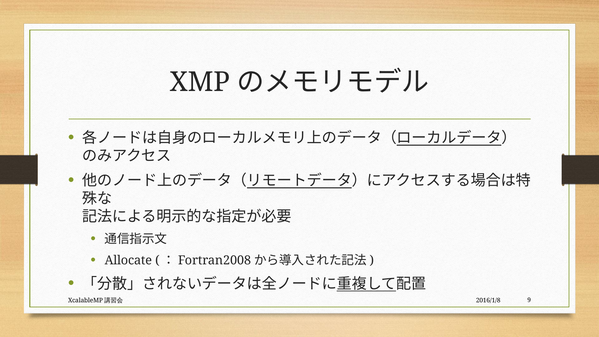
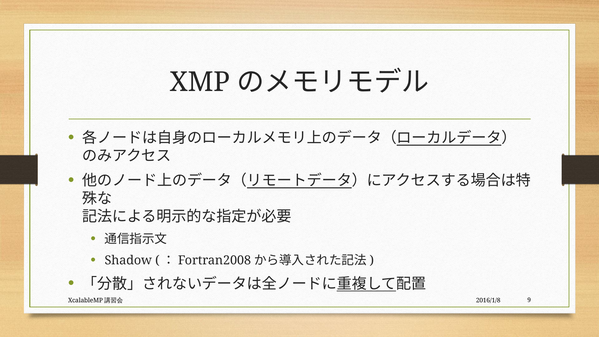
Allocate: Allocate -> Shadow
